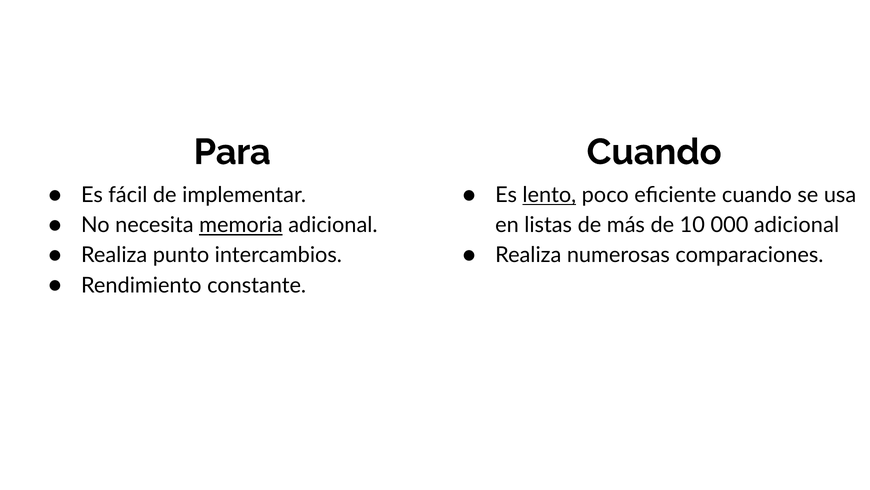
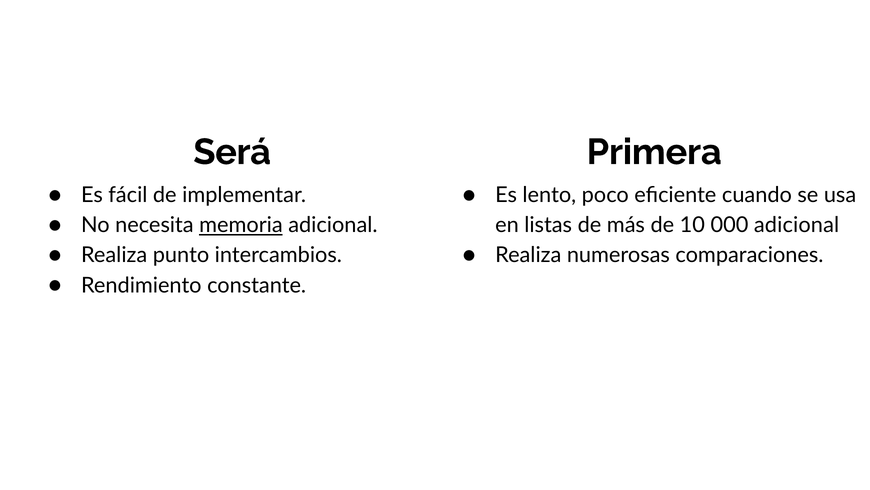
Para: Para -> Será
Cuando at (654, 152): Cuando -> Primera
lento underline: present -> none
